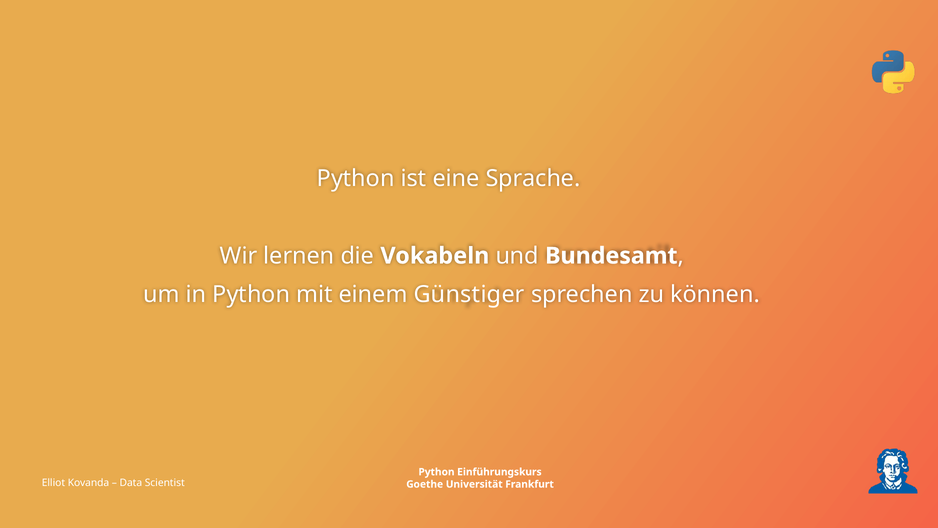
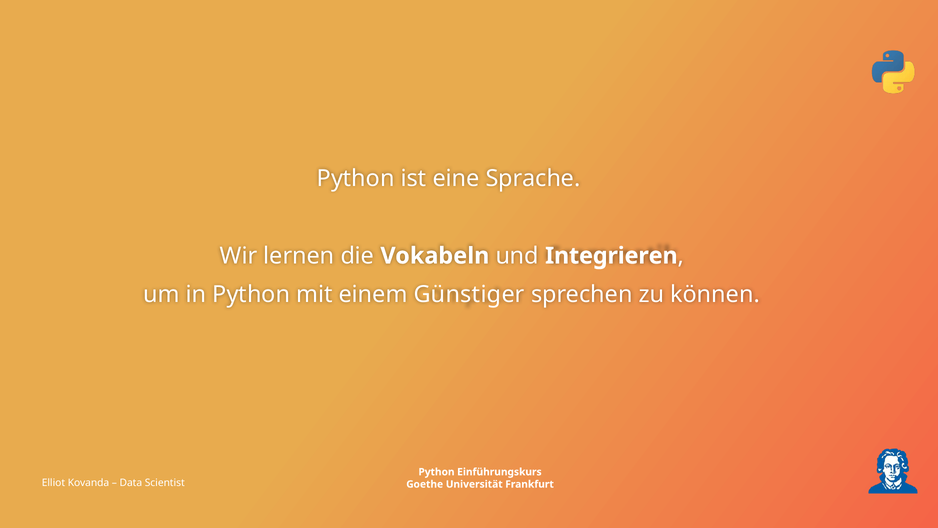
Bundesamt: Bundesamt -> Integrieren
